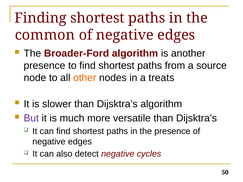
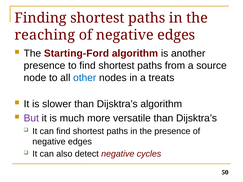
common: common -> reaching
Broader-Ford: Broader-Ford -> Starting-Ford
other colour: orange -> blue
